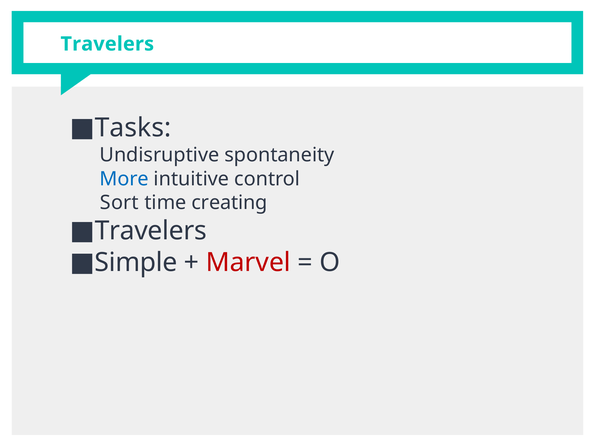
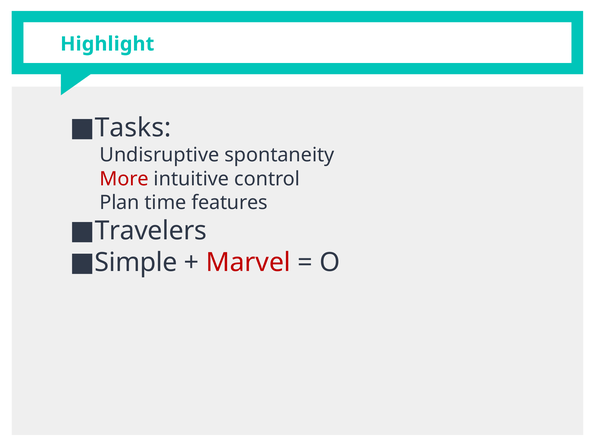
Travelers at (107, 44): Travelers -> Highlight
More colour: blue -> red
Sort: Sort -> Plan
creating: creating -> features
